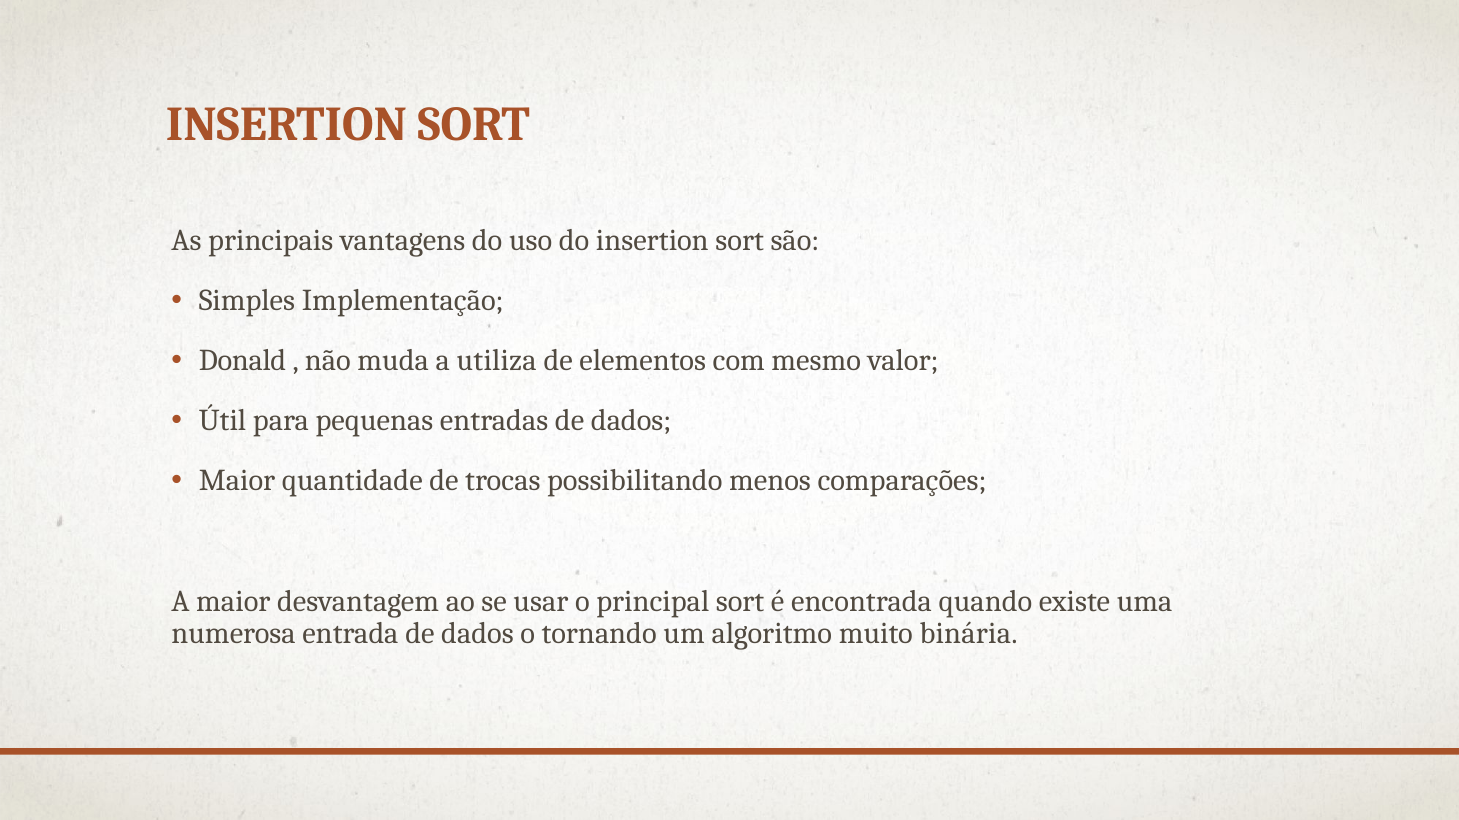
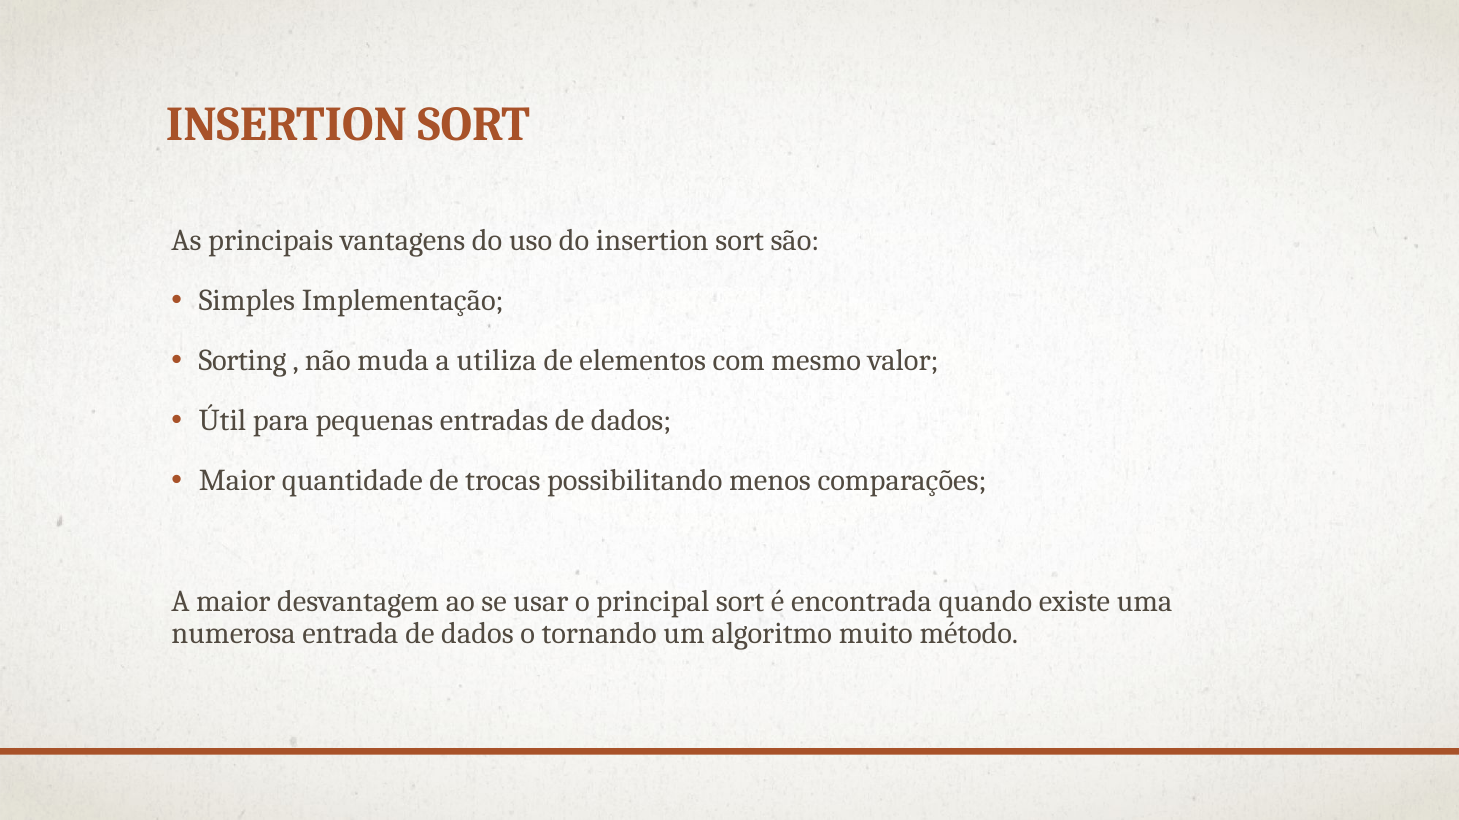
Donald: Donald -> Sorting
binária: binária -> método
